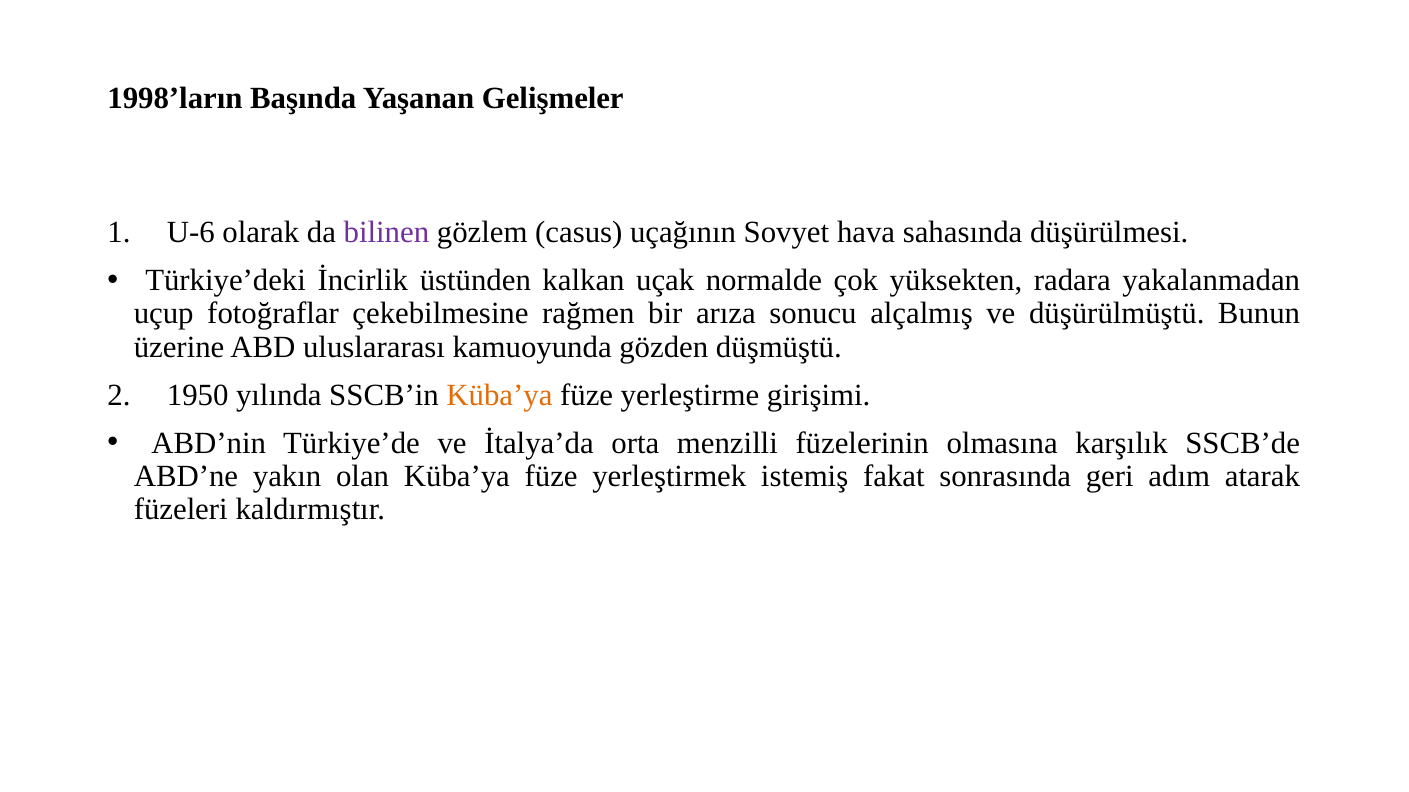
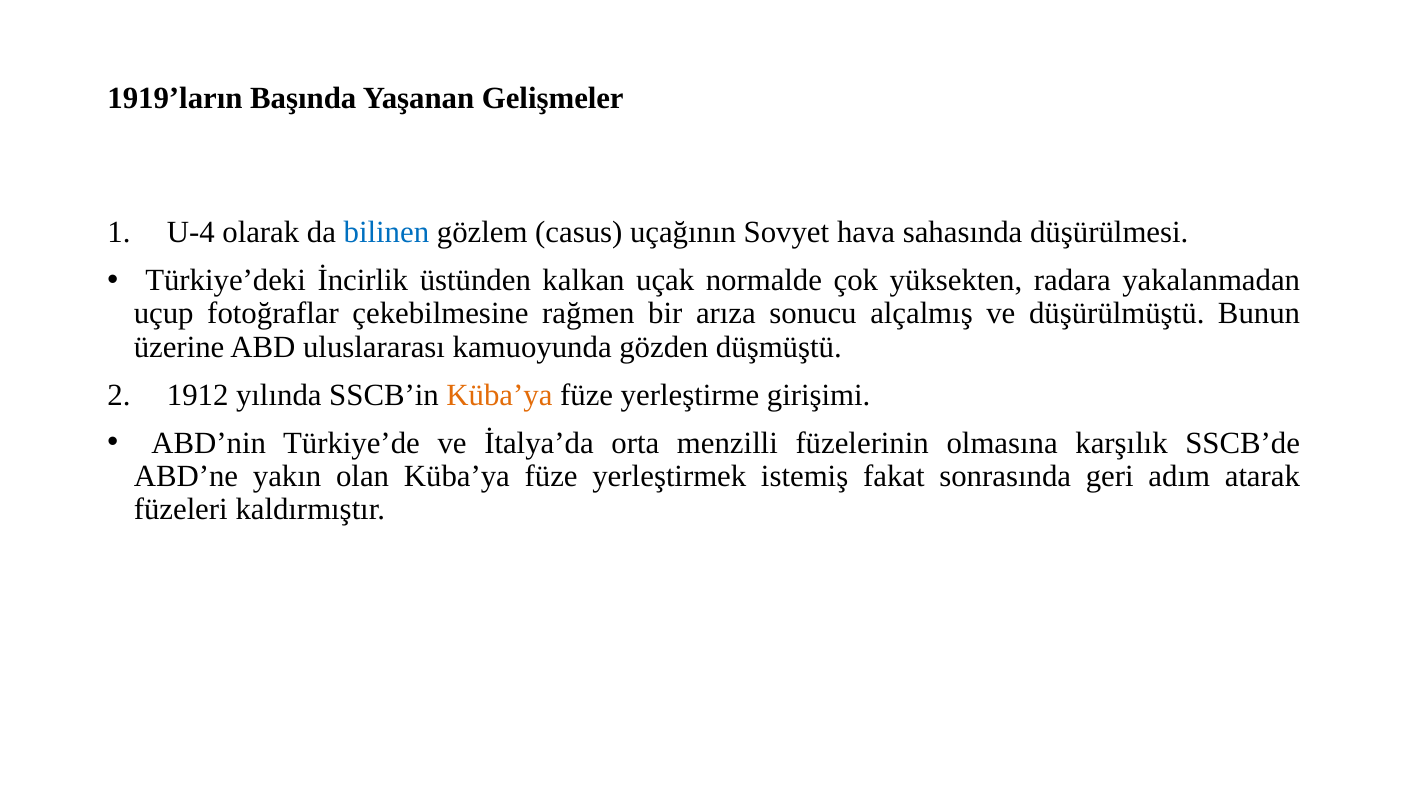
1998’ların: 1998’ların -> 1919’ların
U-6: U-6 -> U-4
bilinen colour: purple -> blue
1950: 1950 -> 1912
